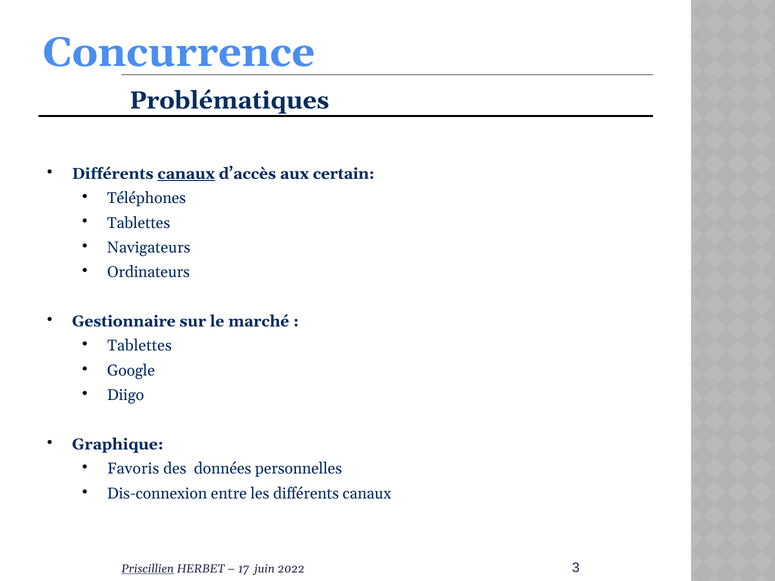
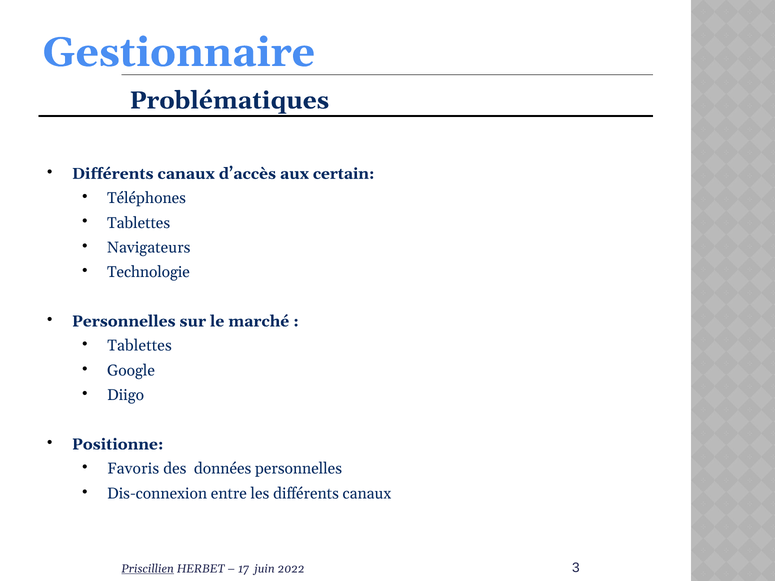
Concurrence: Concurrence -> Gestionnaire
canaux at (186, 174) underline: present -> none
Ordinateurs: Ordinateurs -> Technologie
Gestionnaire at (124, 321): Gestionnaire -> Personnelles
Graphique: Graphique -> Positionne
